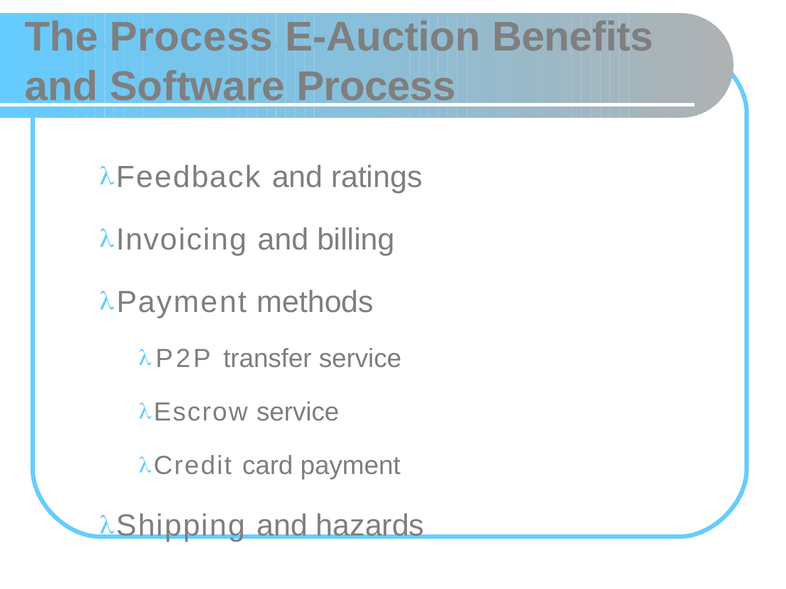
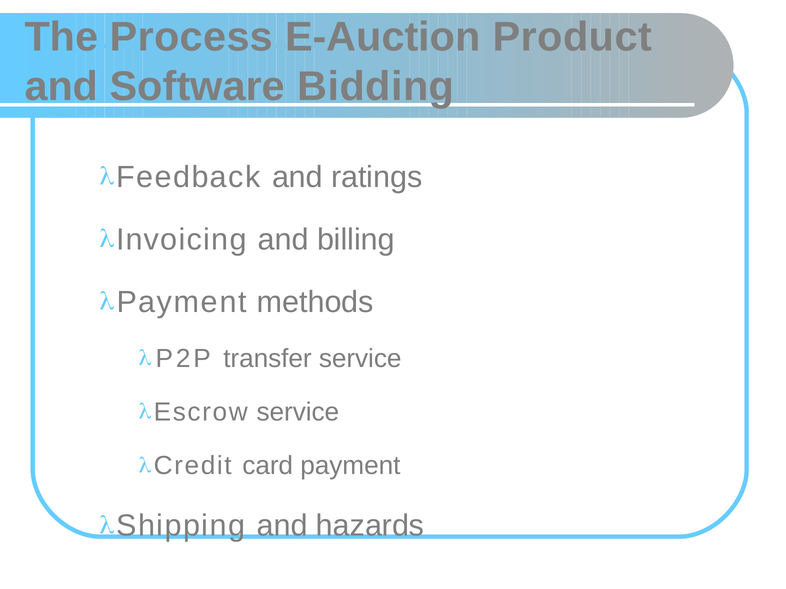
Benefits: Benefits -> Product
Software Process: Process -> Bidding
